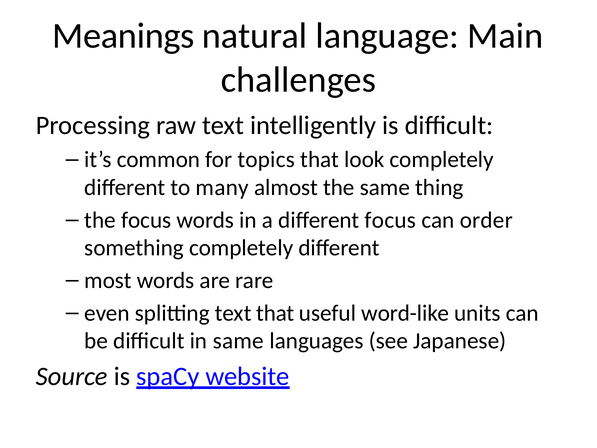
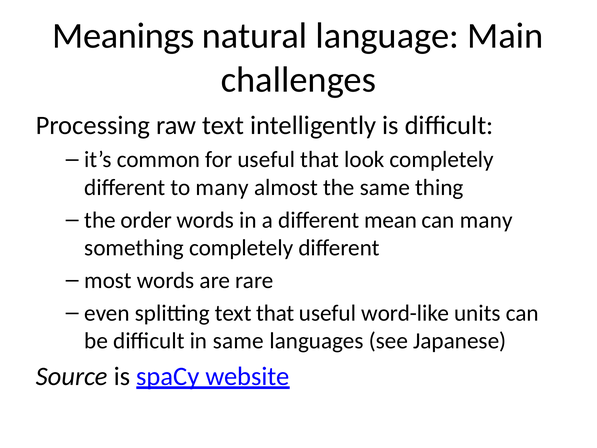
for topics: topics -> useful
the focus: focus -> order
different focus: focus -> mean
can order: order -> many
